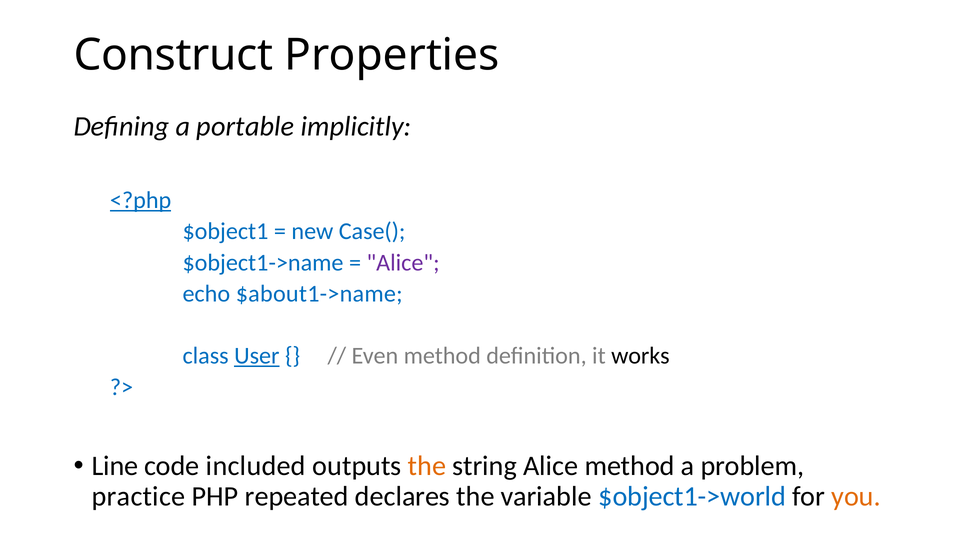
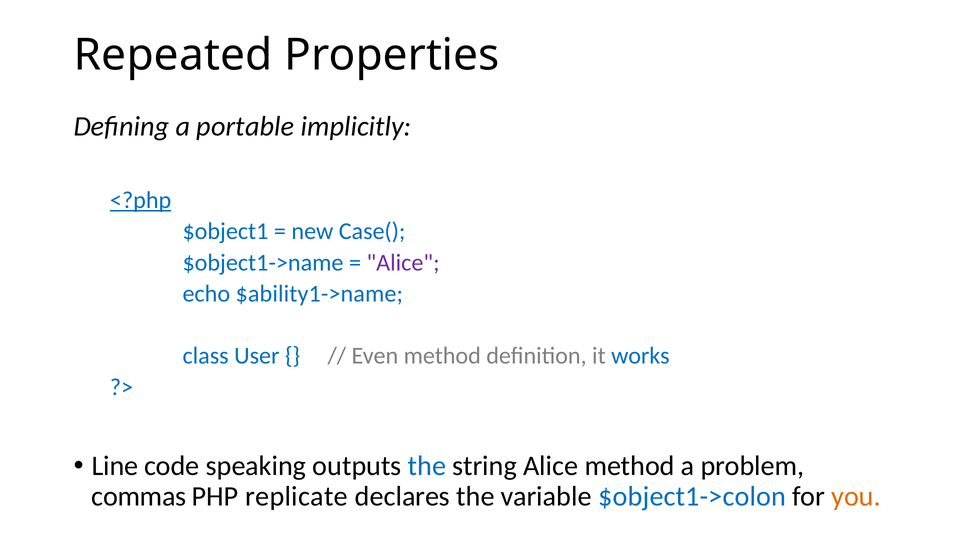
Construct: Construct -> Repeated
$about1->name: $about1->name -> $ability1->name
User underline: present -> none
works colour: black -> blue
included: included -> speaking
the at (427, 466) colour: orange -> blue
practice: practice -> commas
repeated: repeated -> replicate
$object1->world: $object1->world -> $object1->colon
